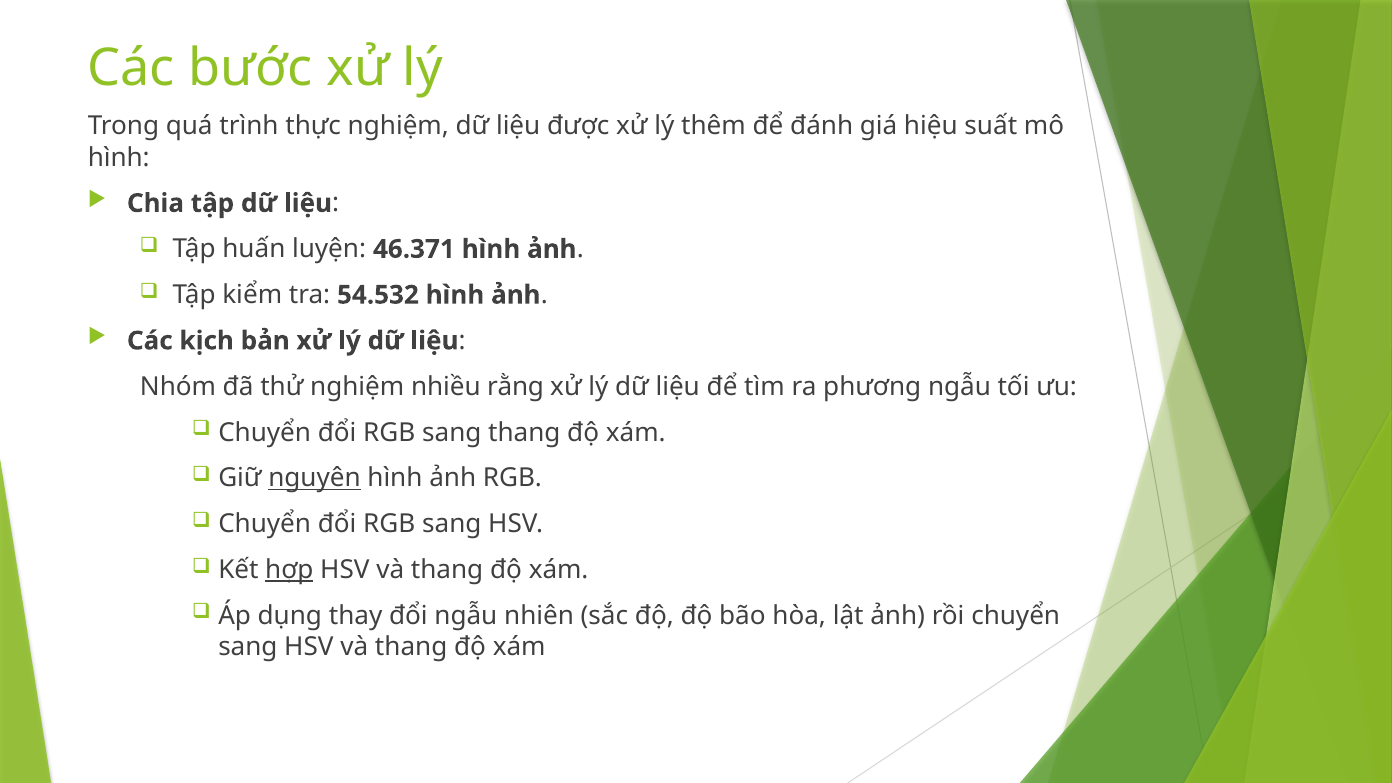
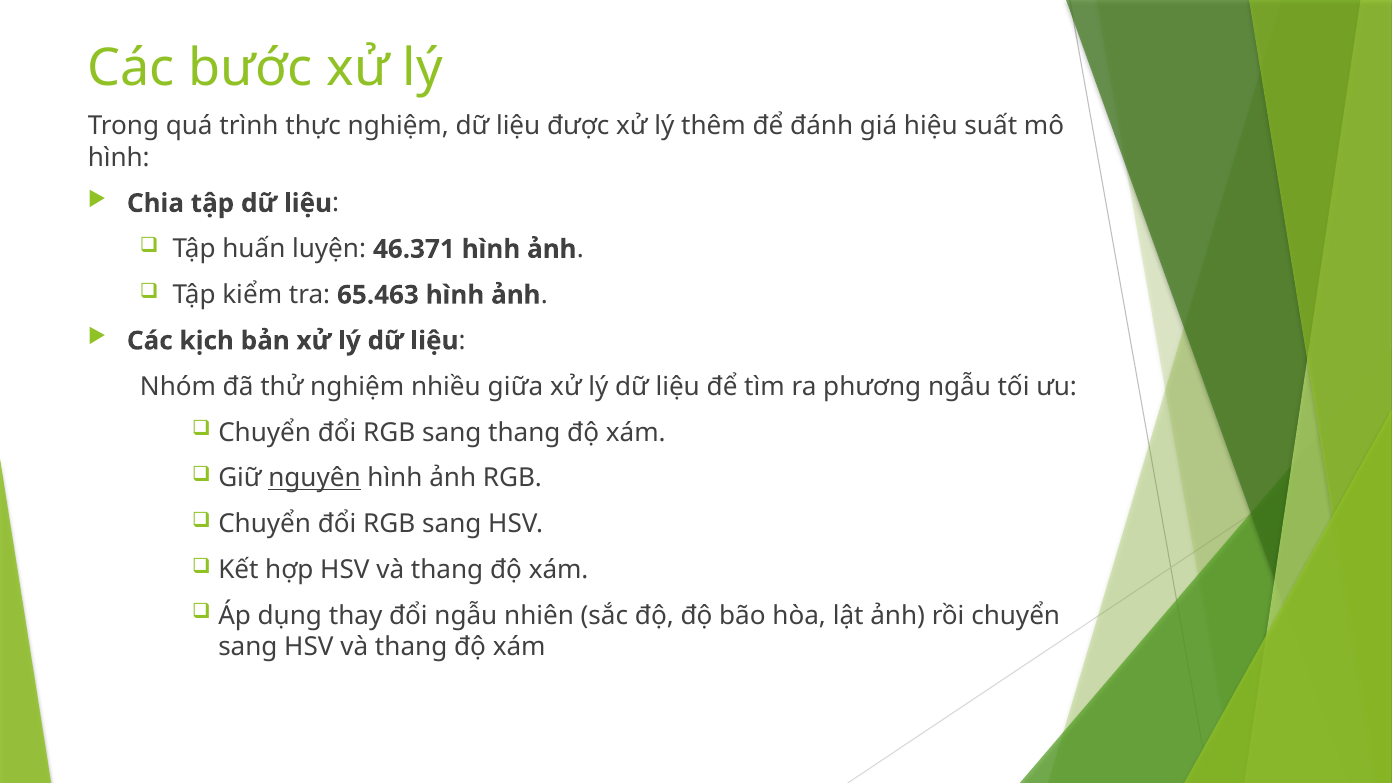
54.532: 54.532 -> 65.463
rằng: rằng -> giữa
hợp underline: present -> none
